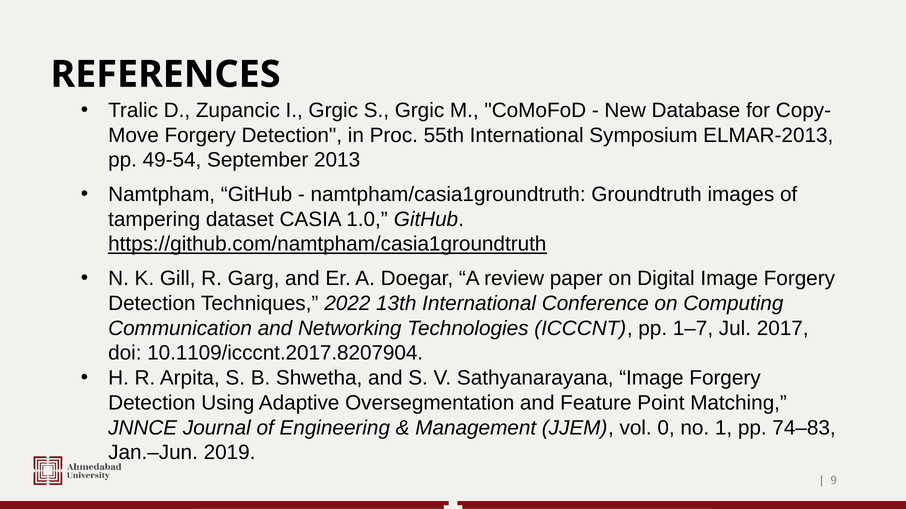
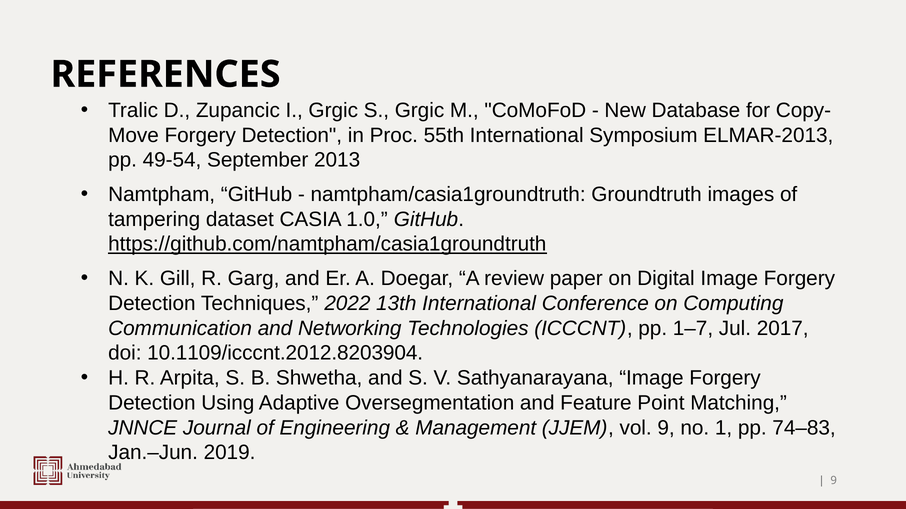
10.1109/icccnt.2017.8207904: 10.1109/icccnt.2017.8207904 -> 10.1109/icccnt.2012.8203904
vol 0: 0 -> 9
